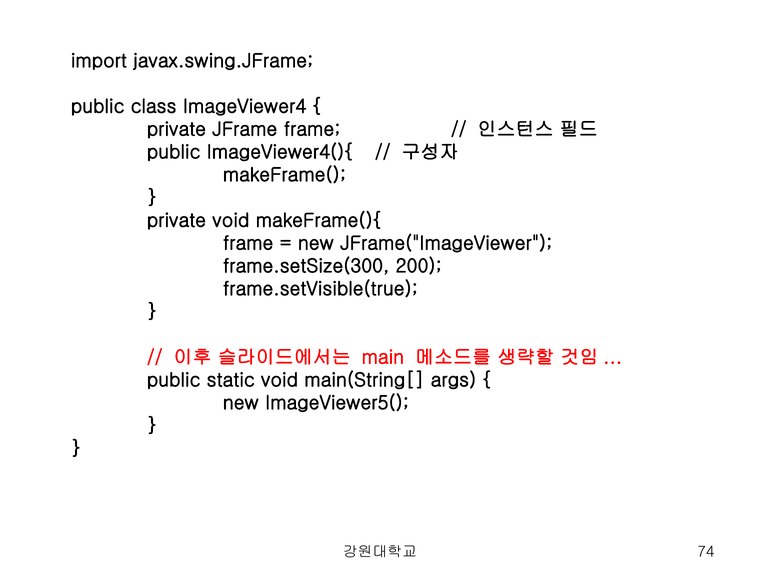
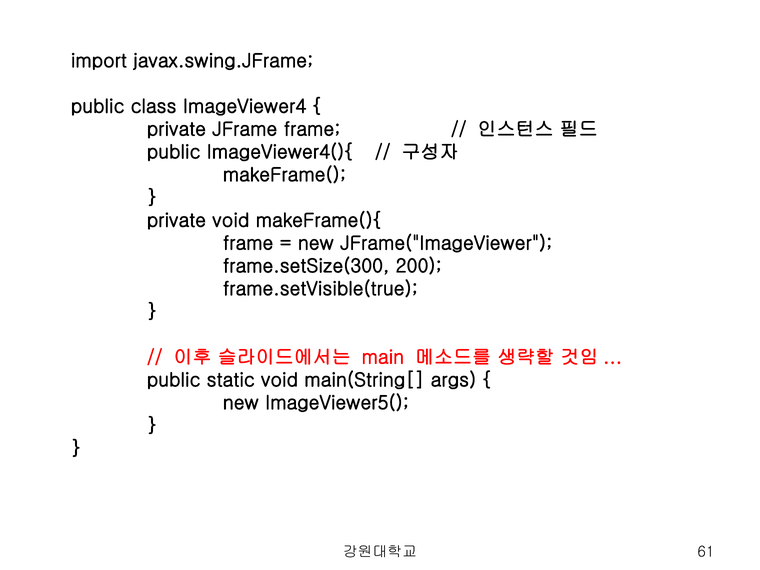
74: 74 -> 61
